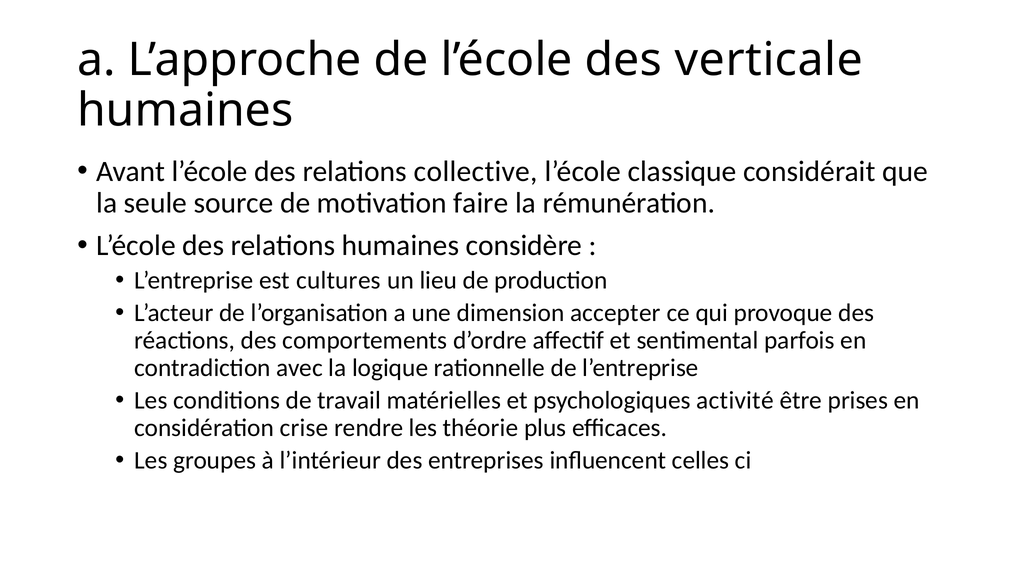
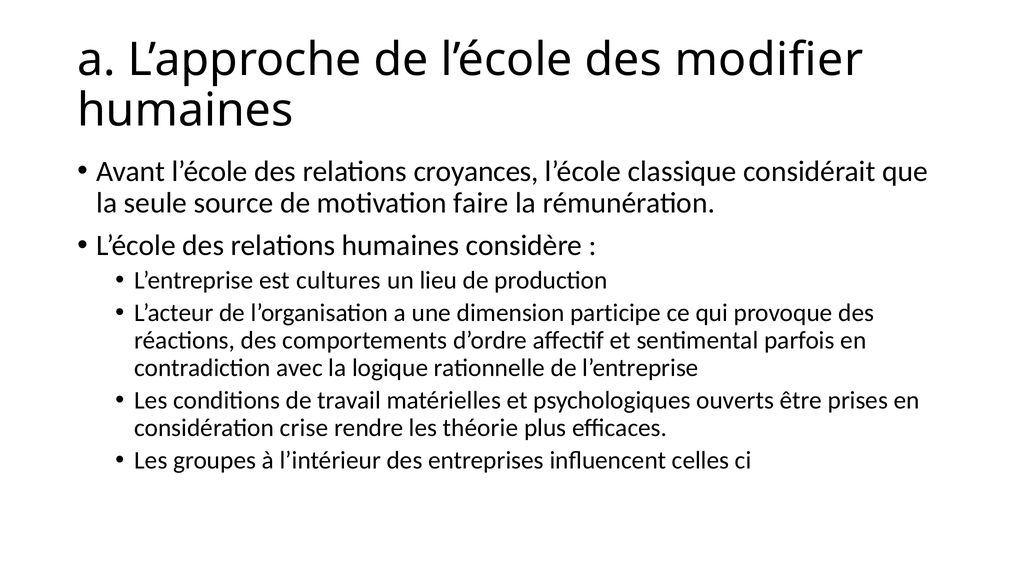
verticale: verticale -> modifier
collective: collective -> croyances
accepter: accepter -> participe
activité: activité -> ouverts
